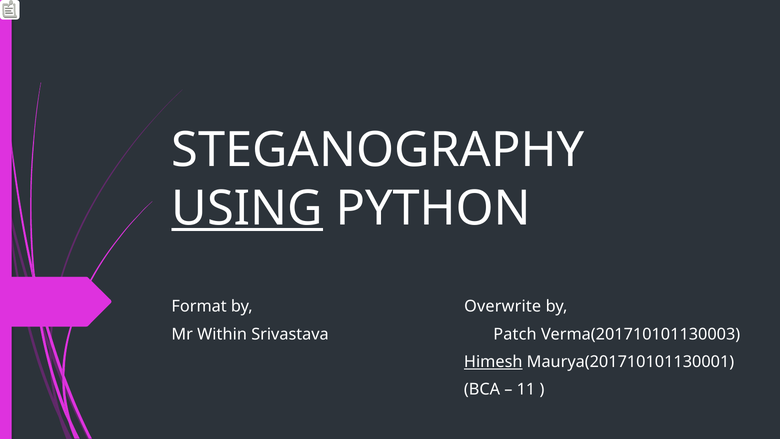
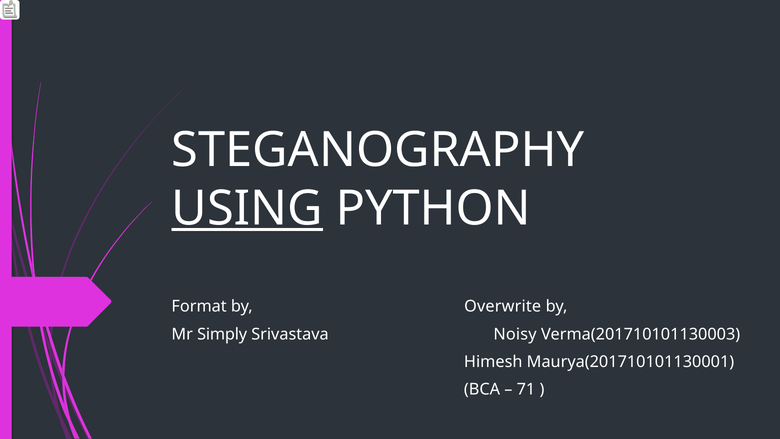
Within: Within -> Simply
Patch: Patch -> Noisy
Himesh underline: present -> none
11: 11 -> 71
